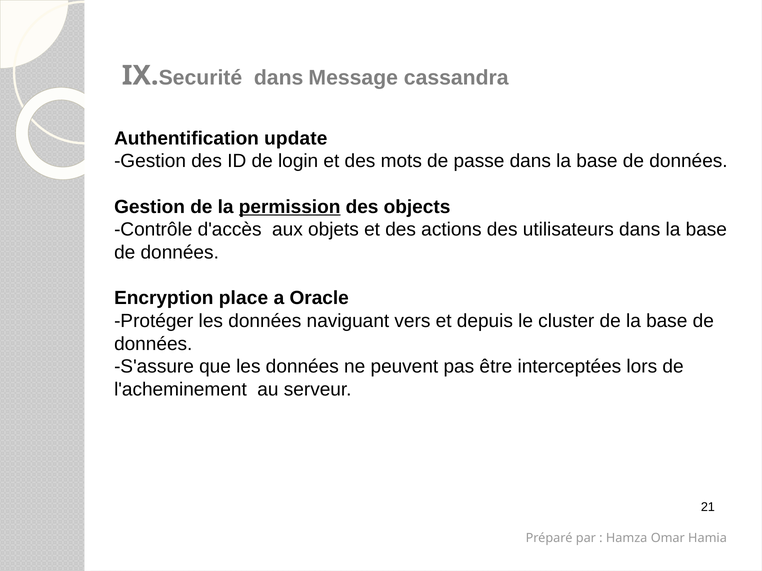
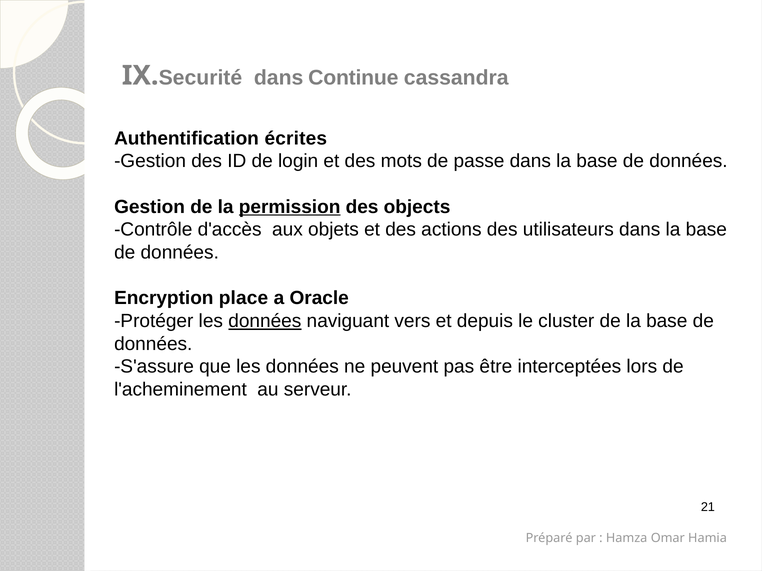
Message: Message -> Continue
update: update -> écrites
données at (265, 321) underline: none -> present
